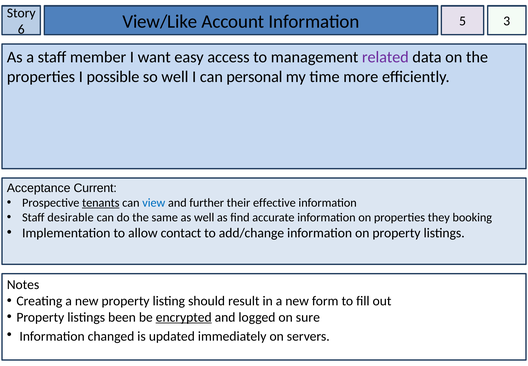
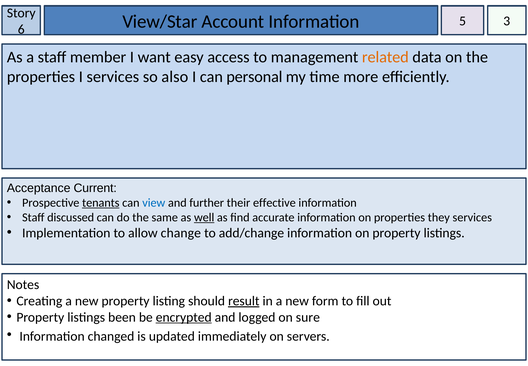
View/Like: View/Like -> View/Star
related colour: purple -> orange
I possible: possible -> services
so well: well -> also
desirable: desirable -> discussed
well at (204, 217) underline: none -> present
they booking: booking -> services
contact: contact -> change
result underline: none -> present
